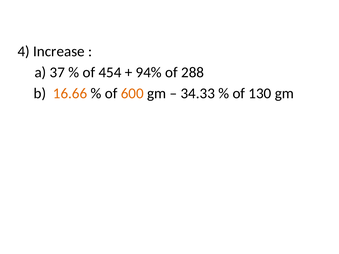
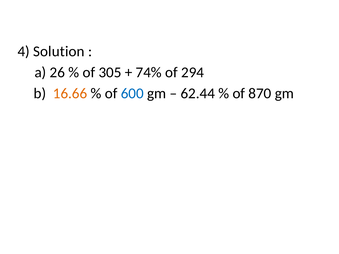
Increase: Increase -> Solution
37: 37 -> 26
454: 454 -> 305
94%: 94% -> 74%
288: 288 -> 294
600 colour: orange -> blue
34.33: 34.33 -> 62.44
130: 130 -> 870
